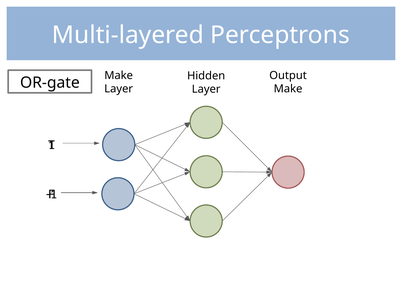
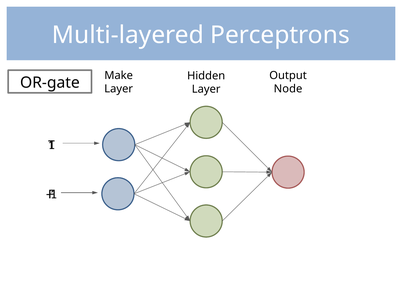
Make at (288, 89): Make -> Node
